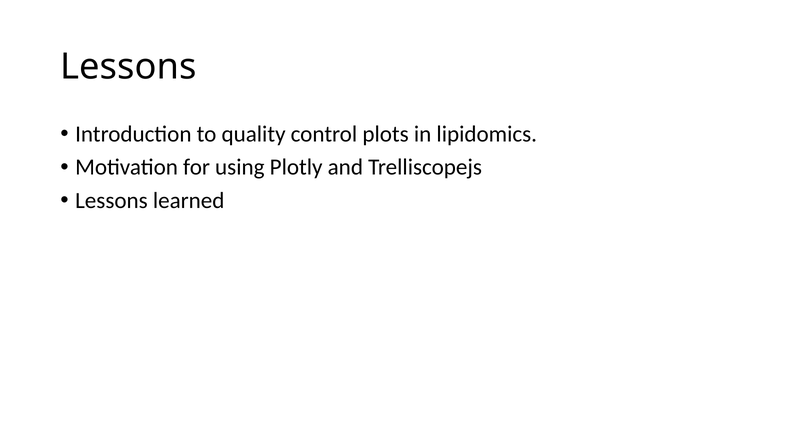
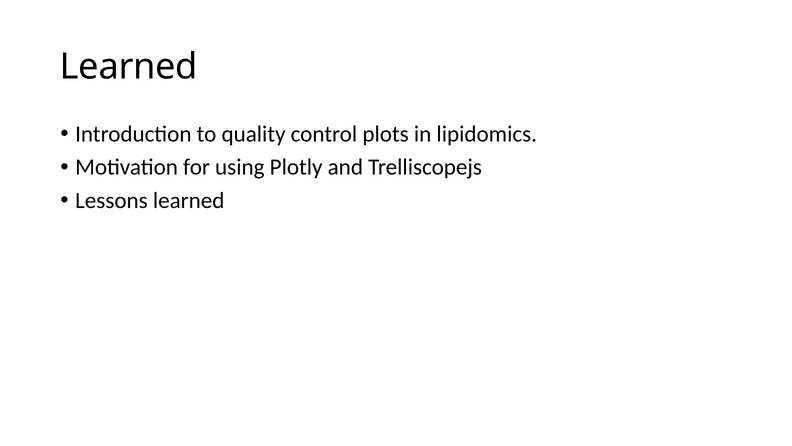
Lessons at (129, 67): Lessons -> Learned
